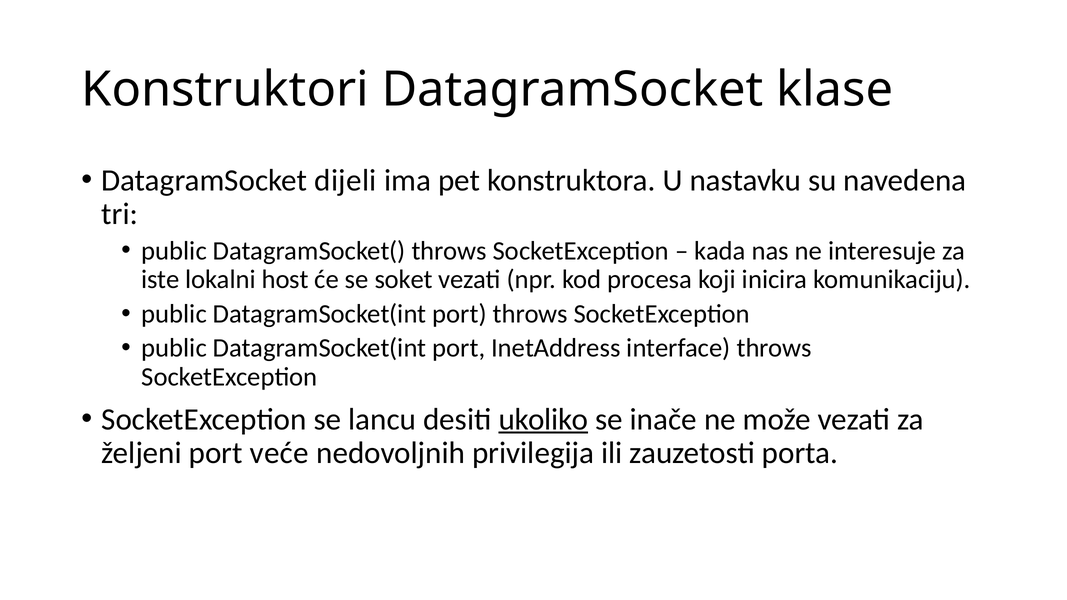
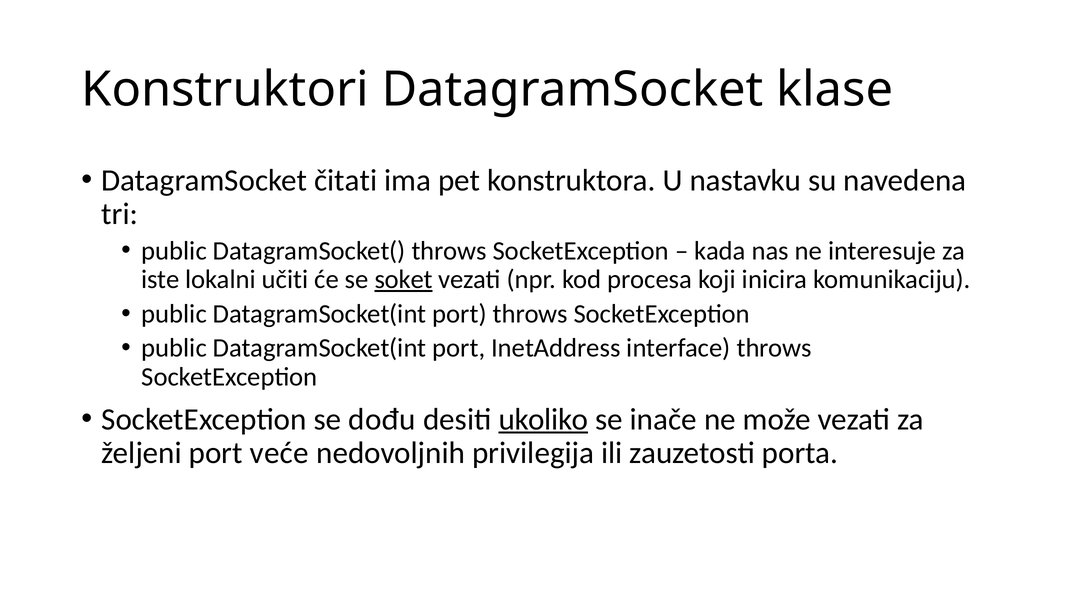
dijeli: dijeli -> čitati
host: host -> učiti
soket underline: none -> present
lancu: lancu -> dođu
